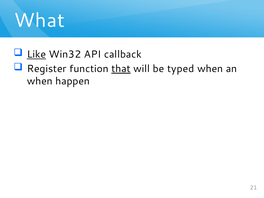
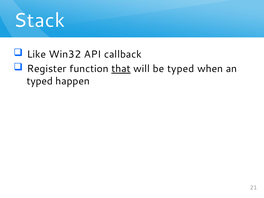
What: What -> Stack
Like underline: present -> none
when at (40, 81): when -> typed
